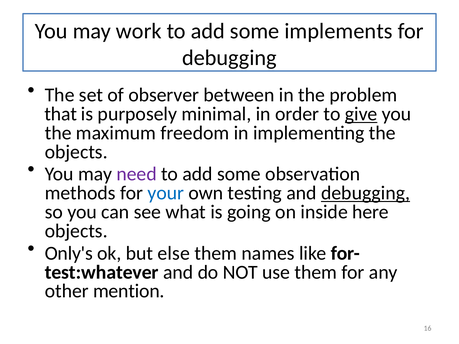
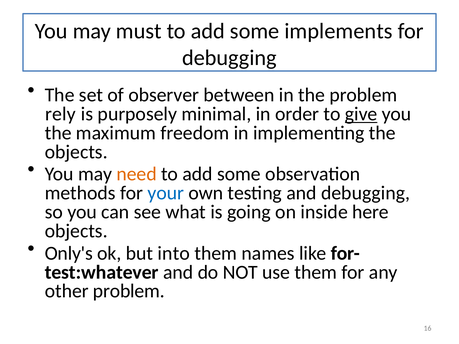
work: work -> must
that: that -> rely
need colour: purple -> orange
debugging at (366, 193) underline: present -> none
else: else -> into
other mention: mention -> problem
